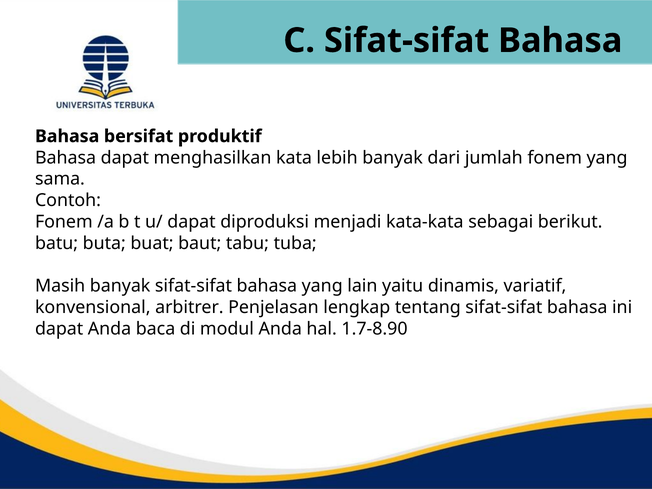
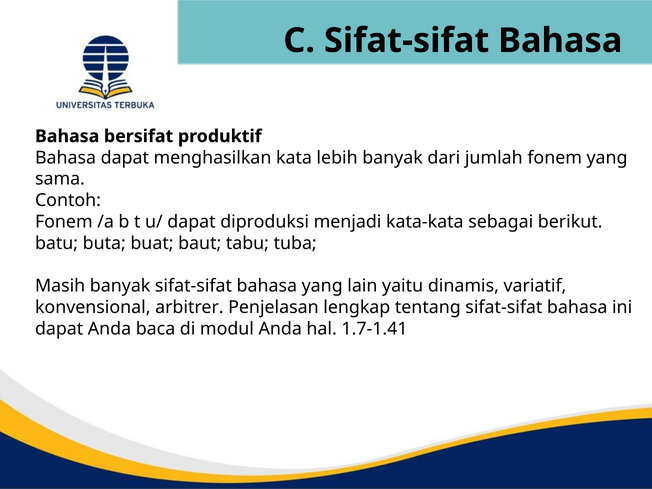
1.7-8.90: 1.7-8.90 -> 1.7-1.41
